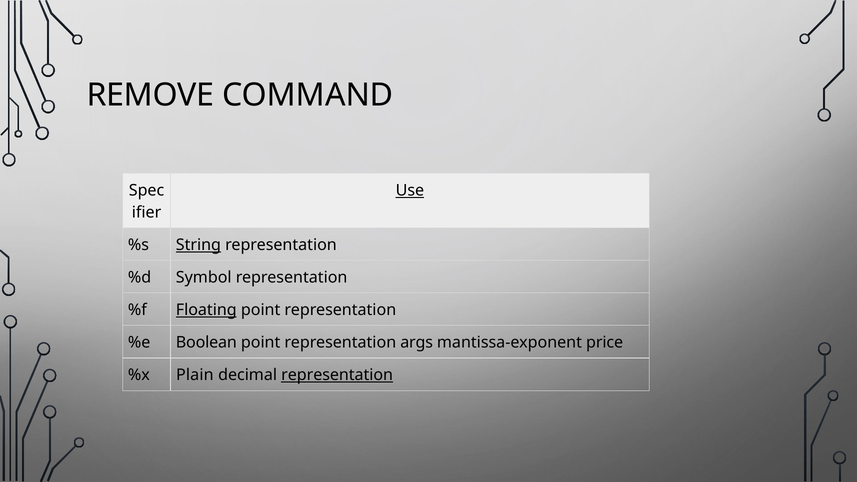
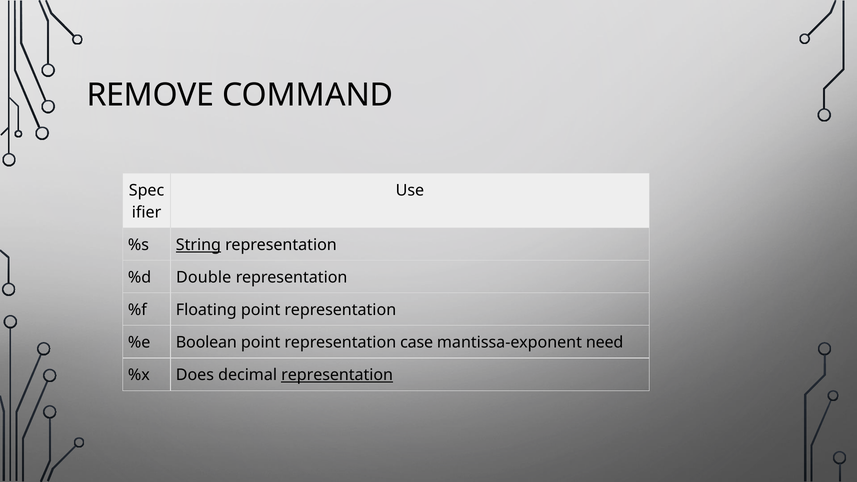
Use underline: present -> none
Symbol: Symbol -> Double
Floating underline: present -> none
args: args -> case
price: price -> need
Plain: Plain -> Does
